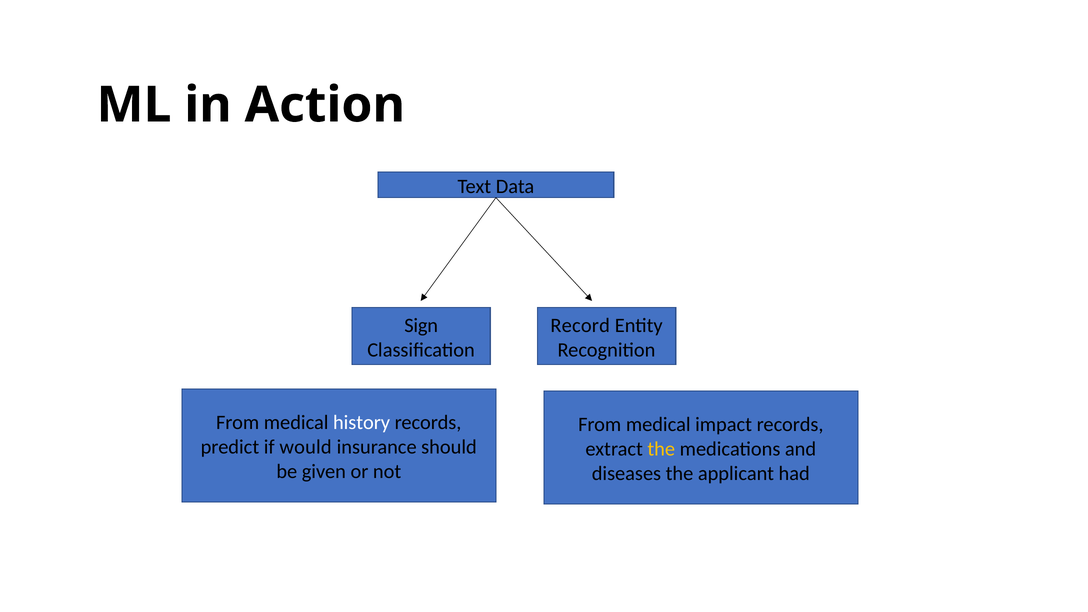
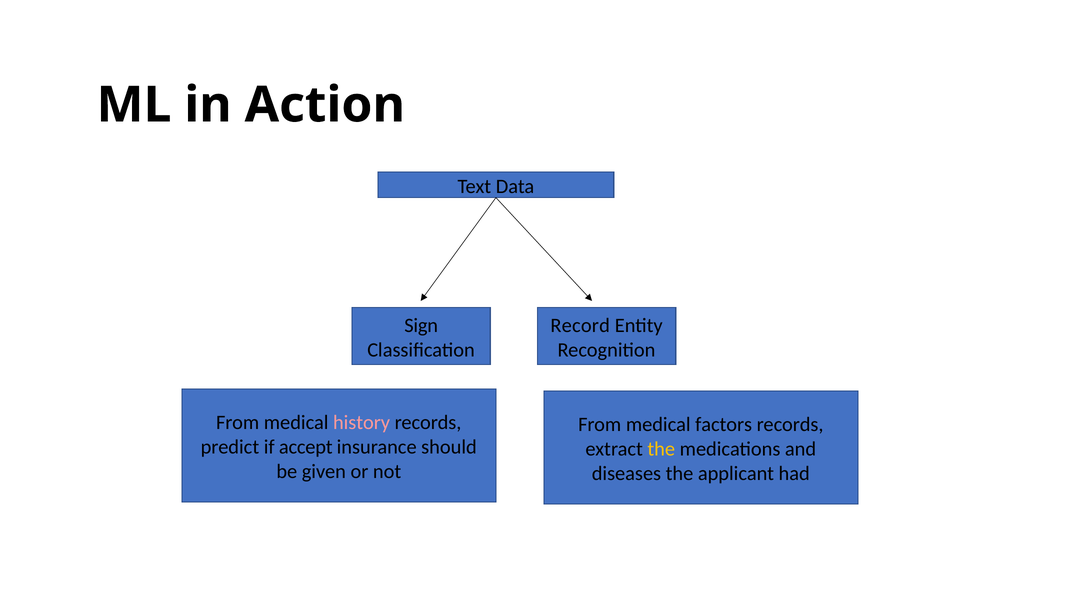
history colour: white -> pink
impact: impact -> factors
would: would -> accept
